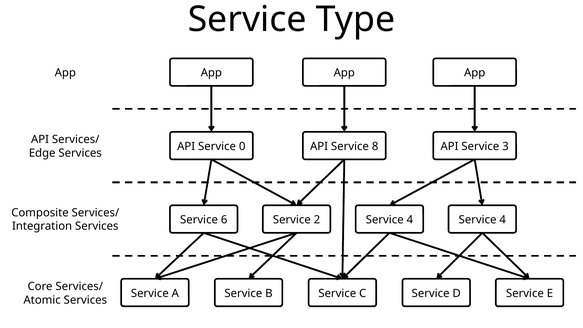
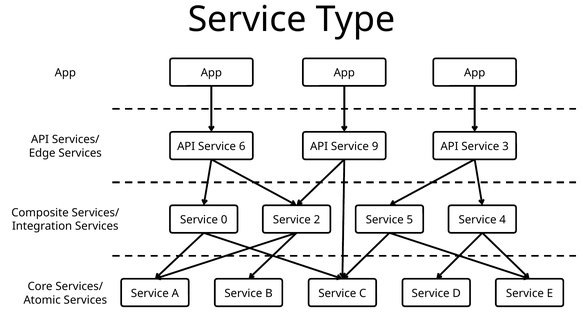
0: 0 -> 6
8: 8 -> 9
6: 6 -> 0
2 Service 4: 4 -> 5
